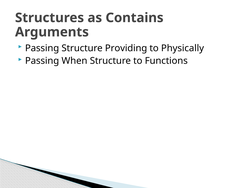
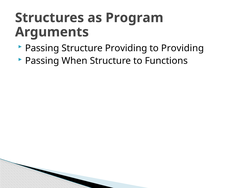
Contains: Contains -> Program
to Physically: Physically -> Providing
